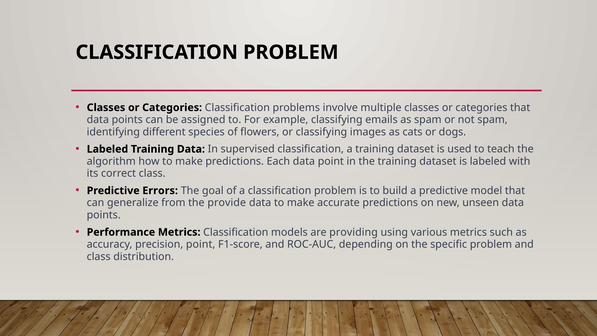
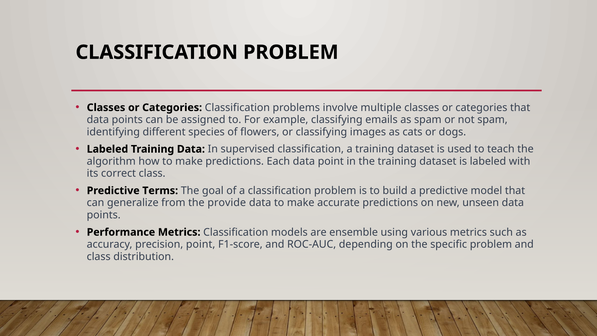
Errors: Errors -> Terms
providing: providing -> ensemble
